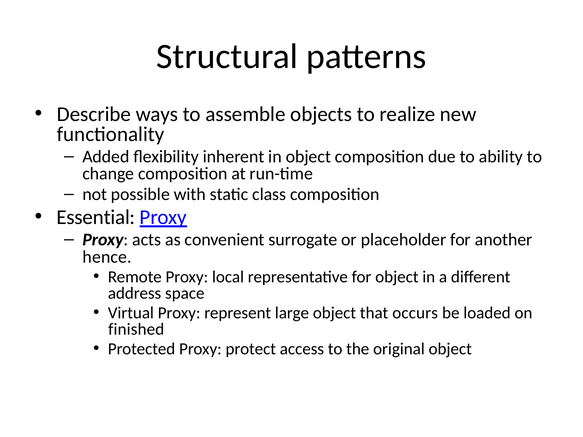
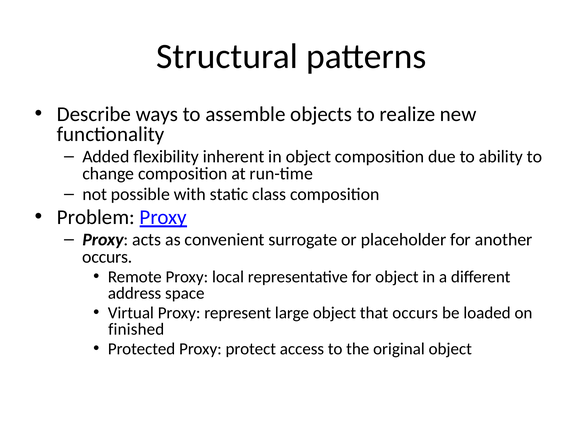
Essential: Essential -> Problem
hence at (107, 257): hence -> occurs
